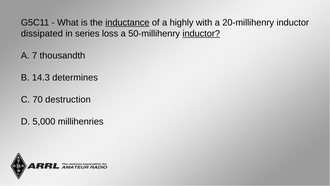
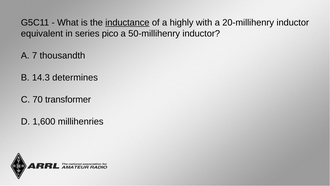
dissipated: dissipated -> equivalent
loss: loss -> pico
inductor at (201, 34) underline: present -> none
destruction: destruction -> transformer
5,000: 5,000 -> 1,600
